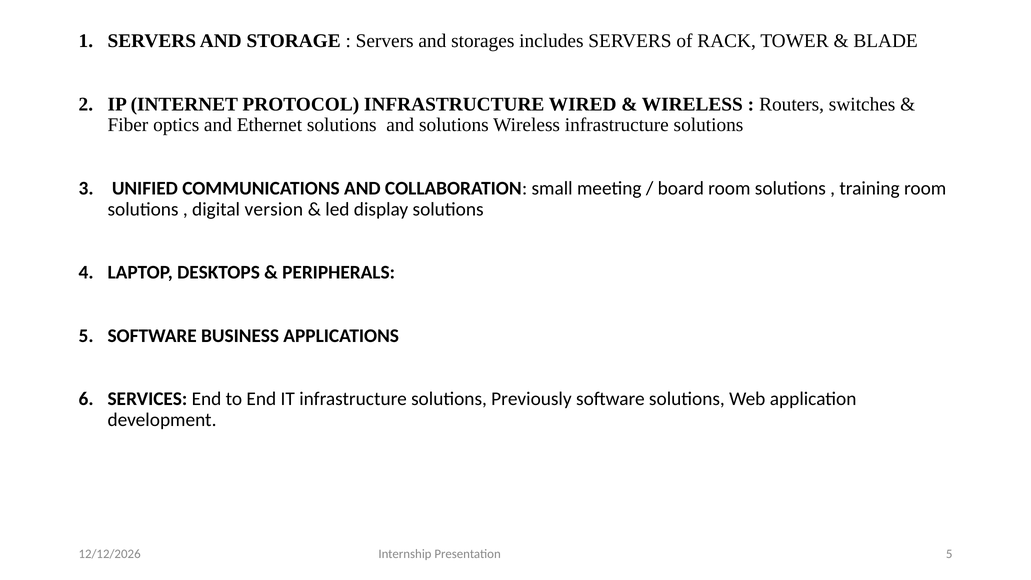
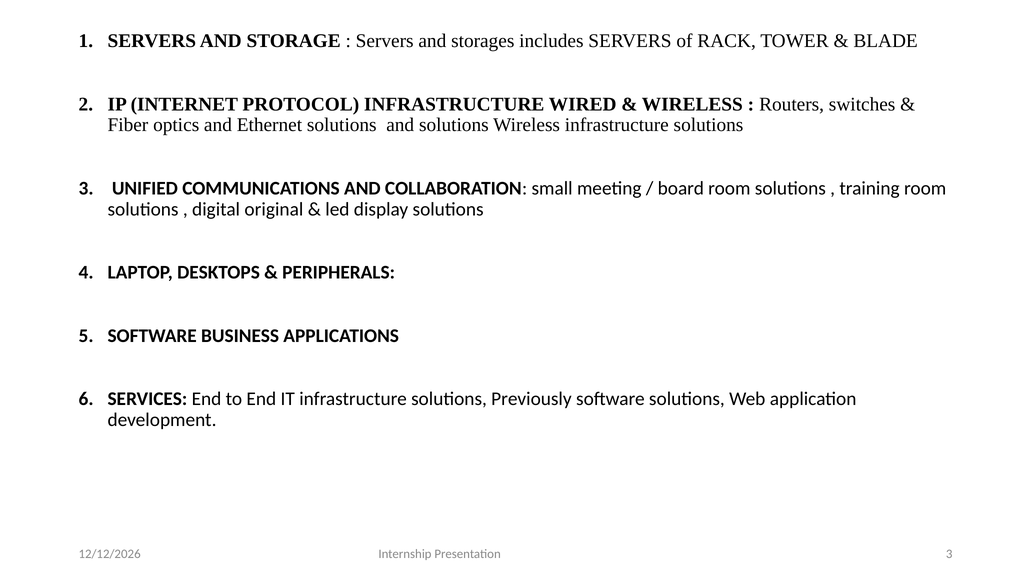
version: version -> original
Presentation 5: 5 -> 3
